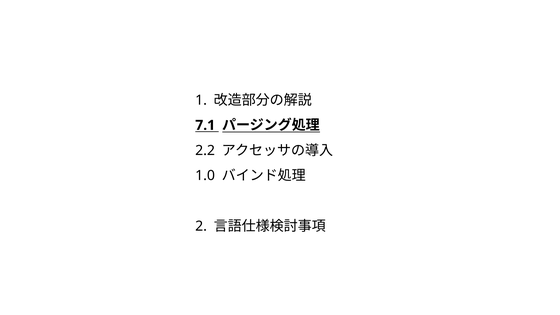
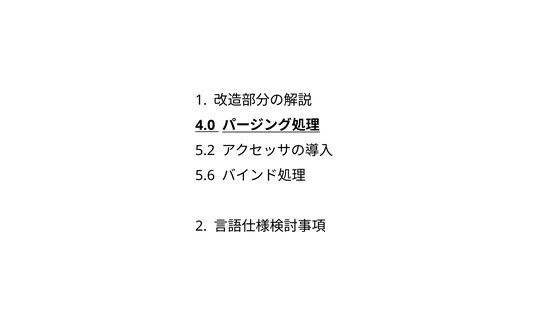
7.1: 7.1 -> 4.0
2.2: 2.2 -> 5.2
1.0: 1.0 -> 5.6
